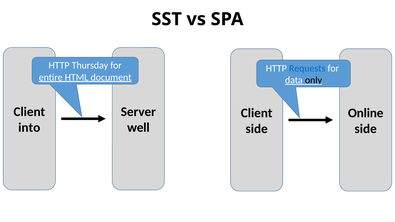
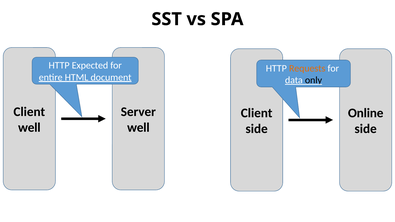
Thursday: Thursday -> Expected
Requests colour: blue -> orange
into at (29, 128): into -> well
